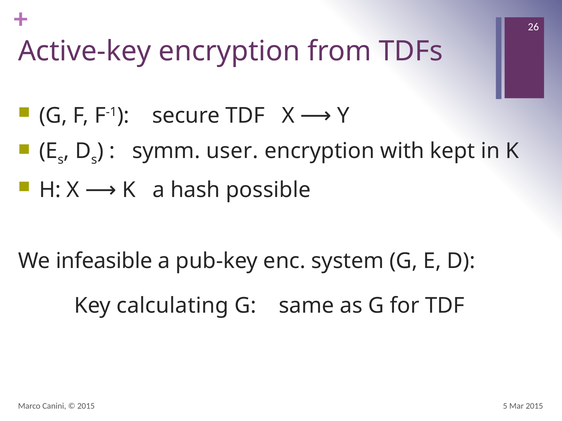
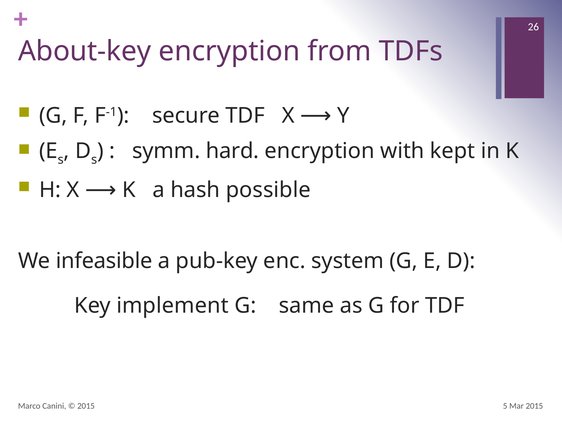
Active-key: Active-key -> About-key
user: user -> hard
calculating: calculating -> implement
